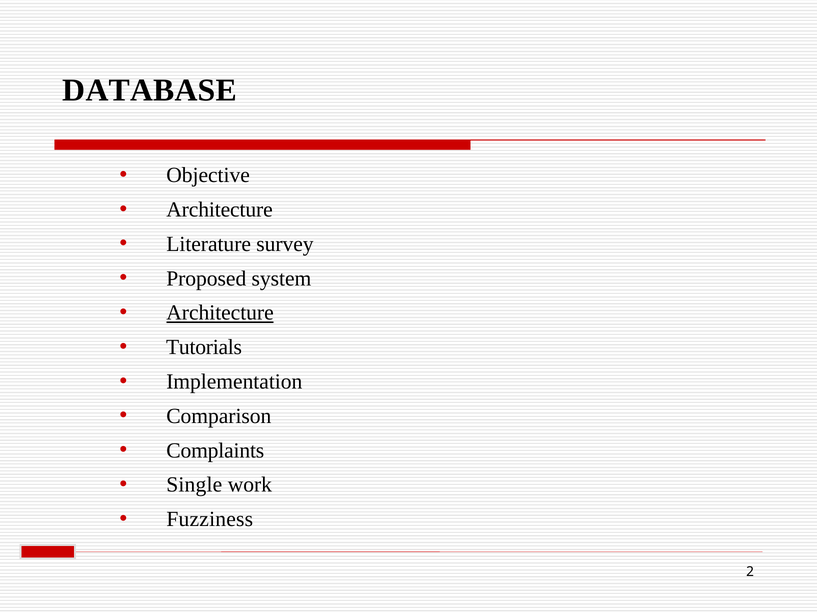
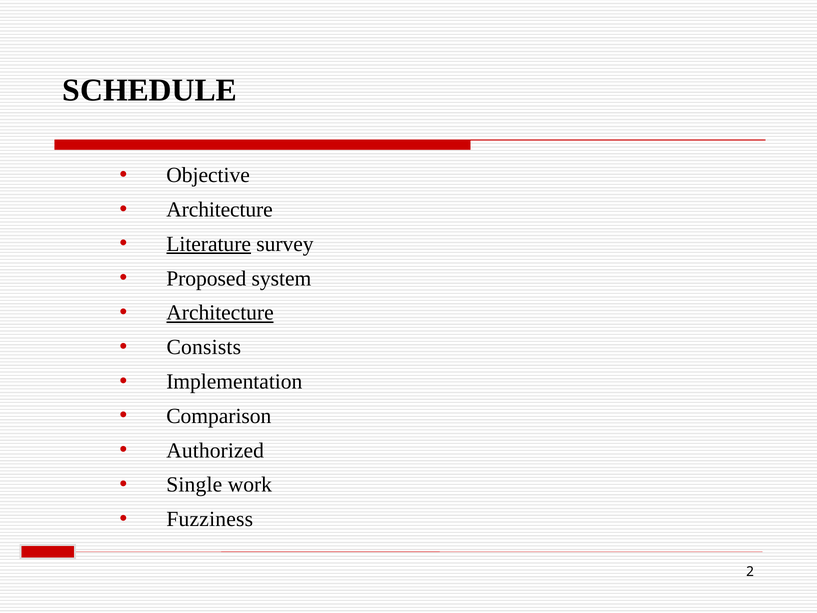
DATABASE: DATABASE -> SCHEDULE
Literature underline: none -> present
Tutorials: Tutorials -> Consists
Complaints: Complaints -> Authorized
